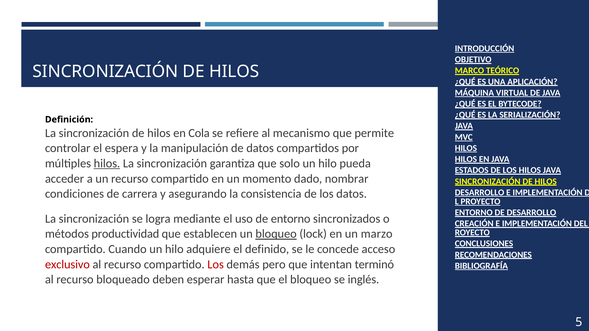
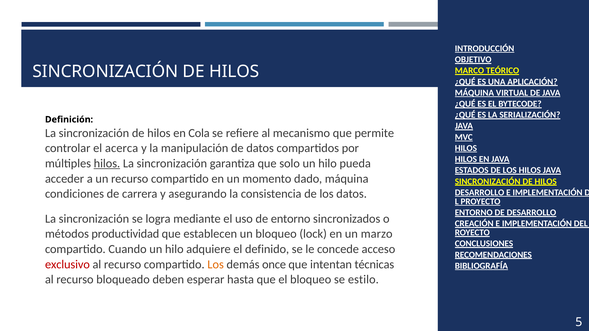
espera: espera -> acerca
dado nombrar: nombrar -> máquina
bloqueo at (276, 234) underline: present -> none
Los at (216, 265) colour: red -> orange
pero: pero -> once
terminó: terminó -> técnicas
inglés: inglés -> estilo
